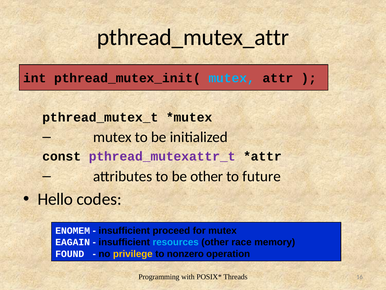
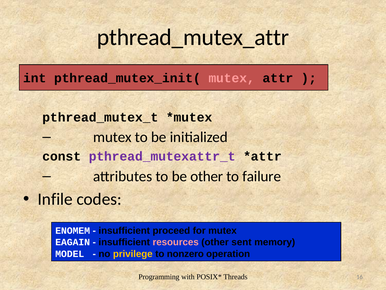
mutex at (232, 78) colour: light blue -> pink
future: future -> failure
Hello: Hello -> Infile
resources colour: light blue -> pink
race: race -> sent
FOUND: FOUND -> MODEL
